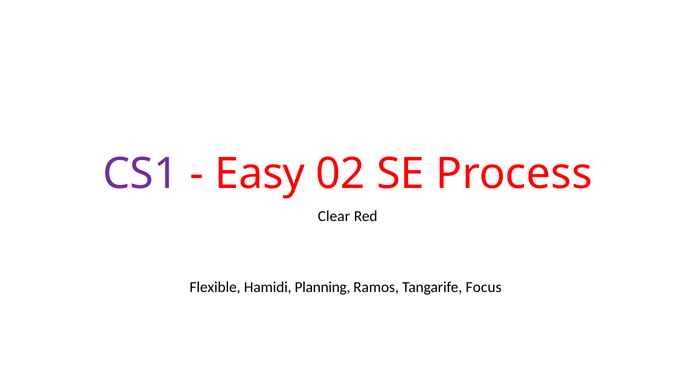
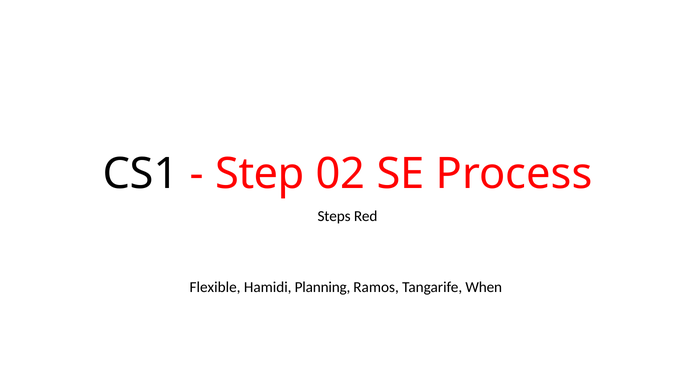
CS1 colour: purple -> black
Easy: Easy -> Step
Clear: Clear -> Steps
Focus: Focus -> When
